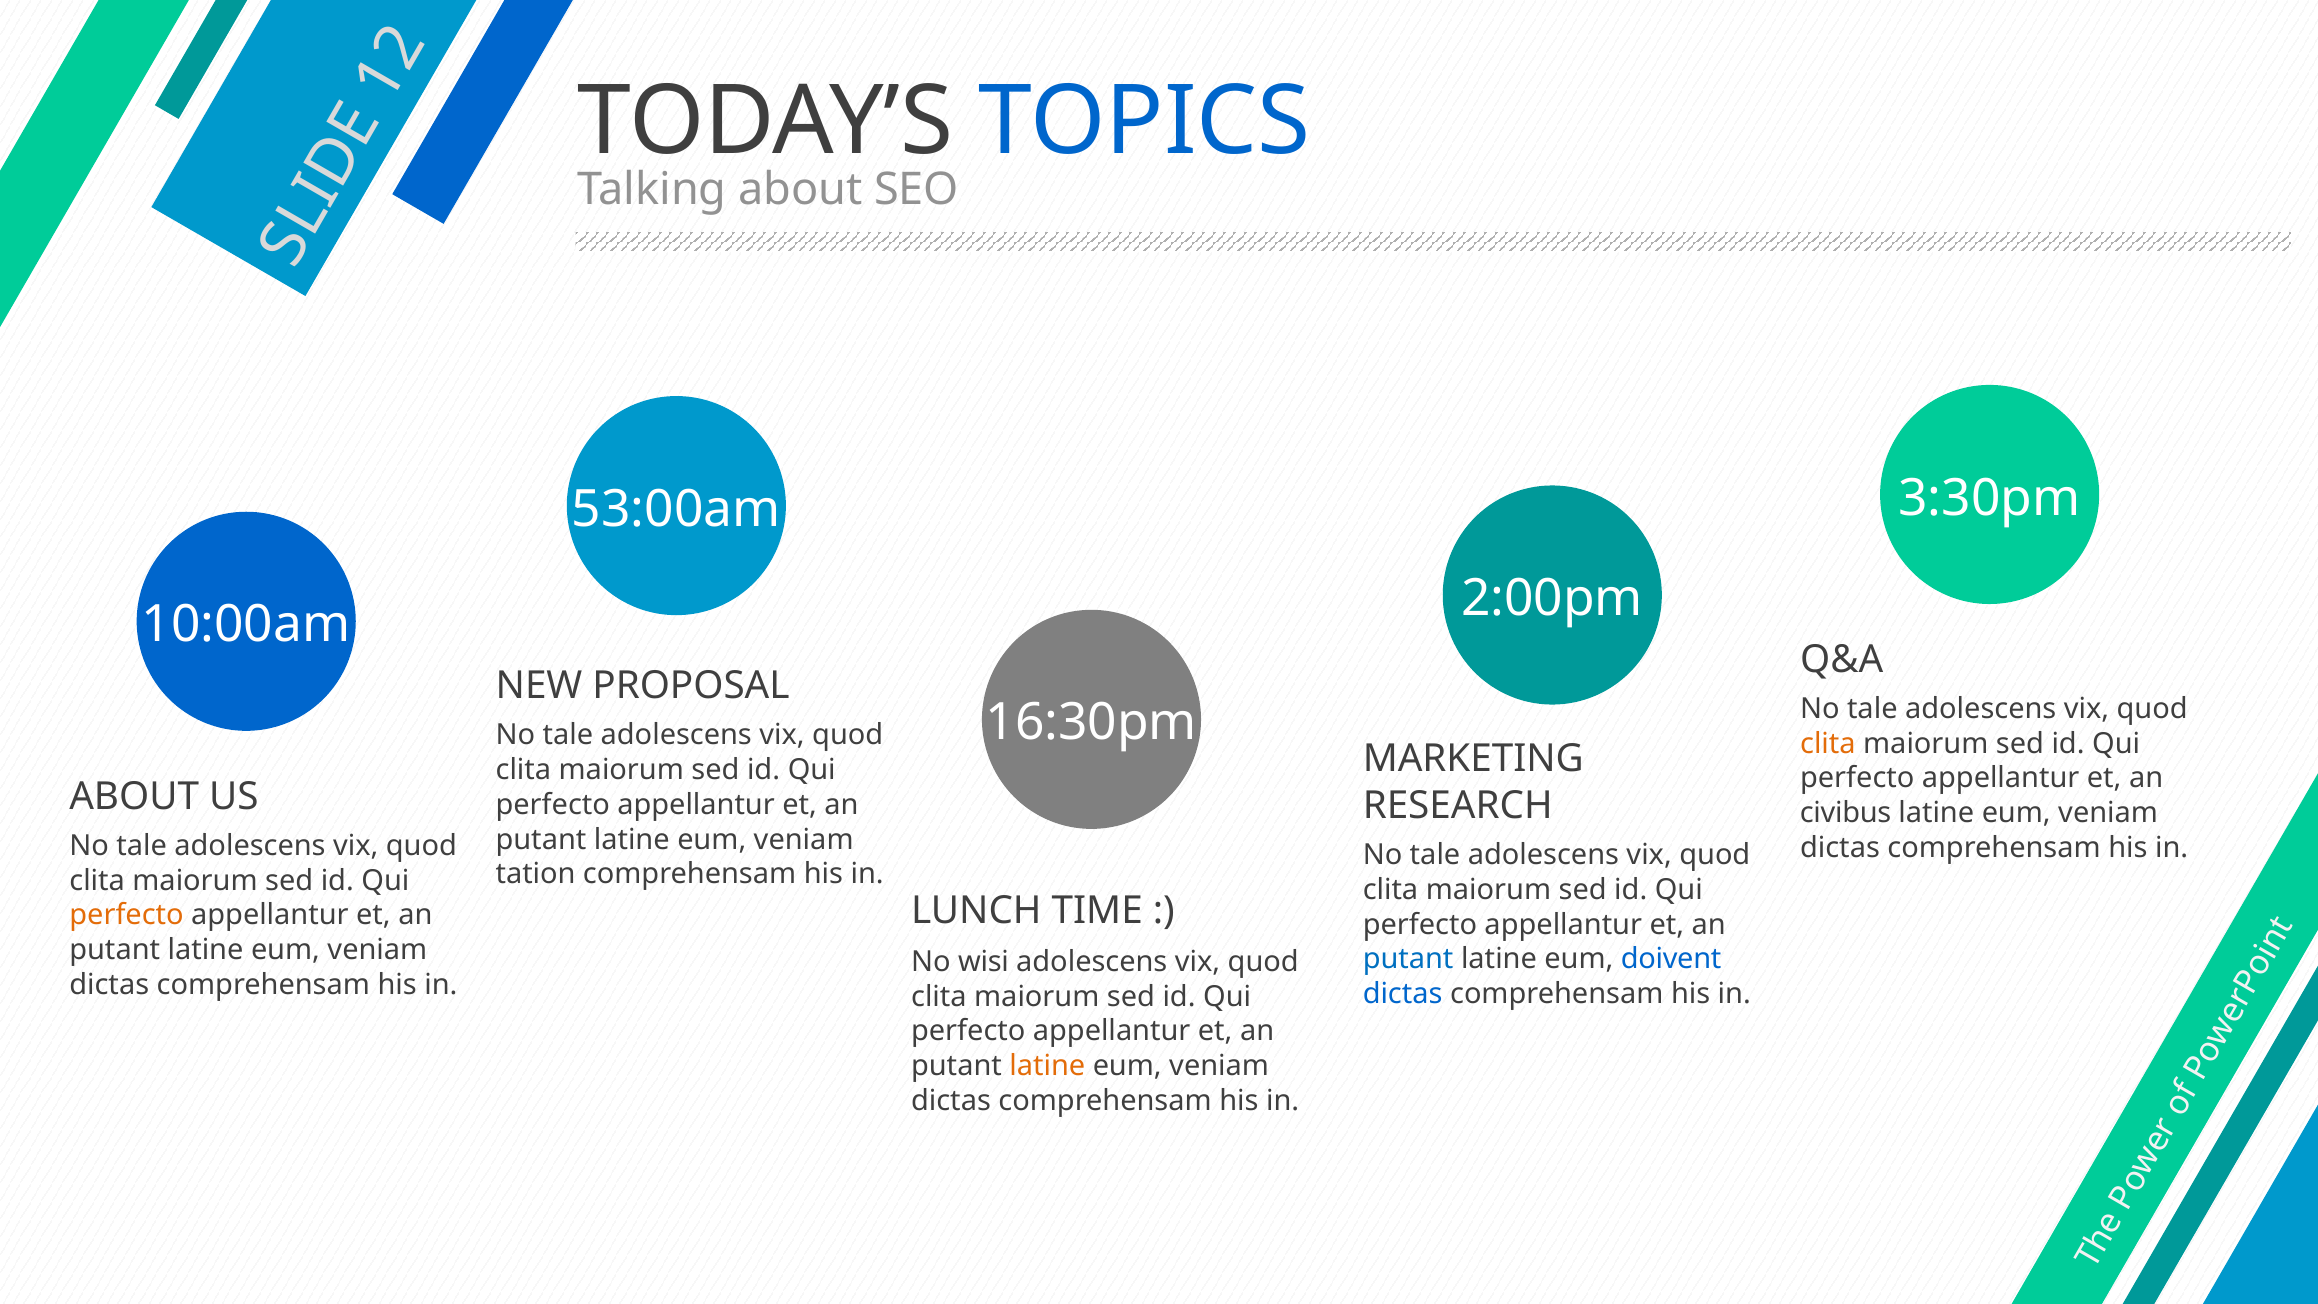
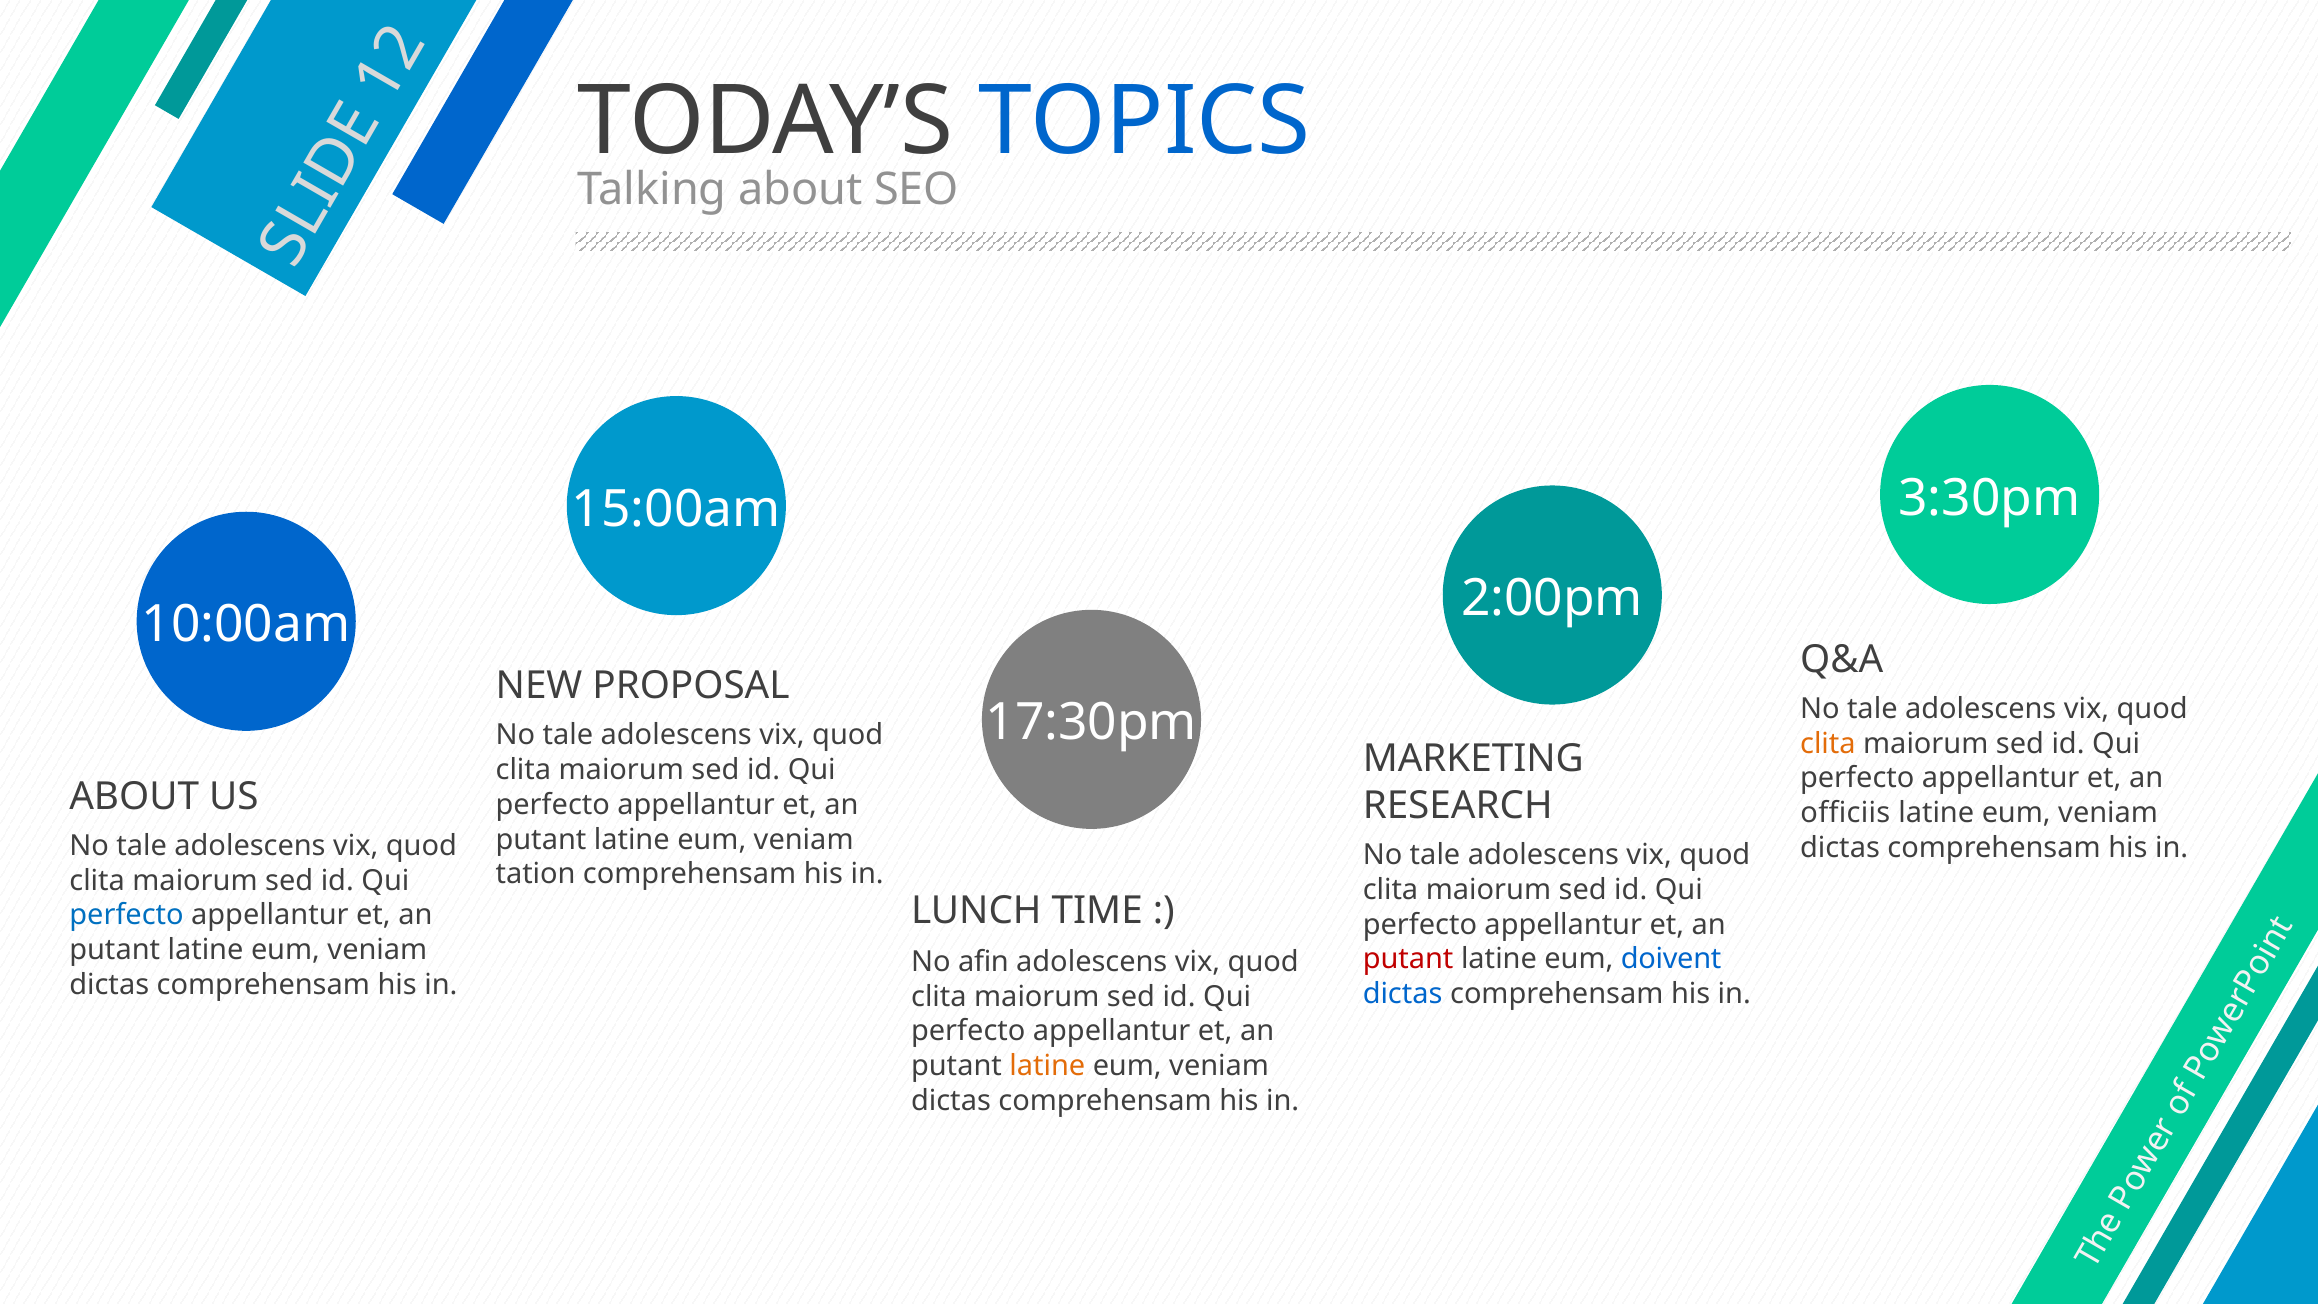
53:00am: 53:00am -> 15:00am
16:30pm: 16:30pm -> 17:30pm
civibus: civibus -> officiis
perfecto at (127, 915) colour: orange -> blue
putant at (1408, 959) colour: blue -> red
wisi: wisi -> afin
